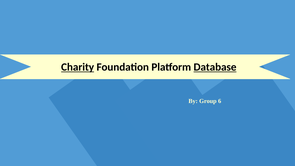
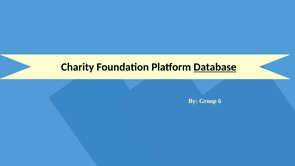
Charity underline: present -> none
